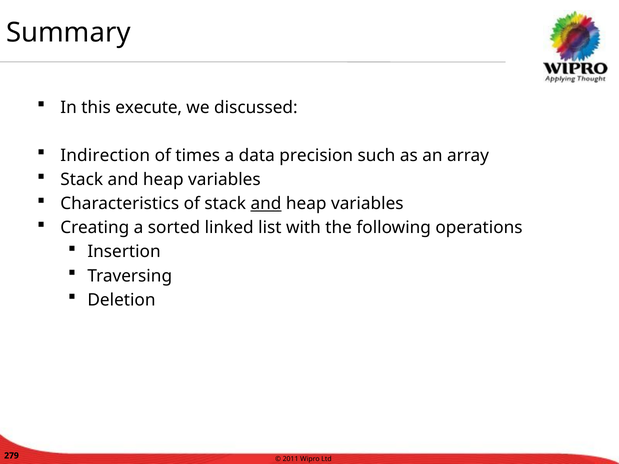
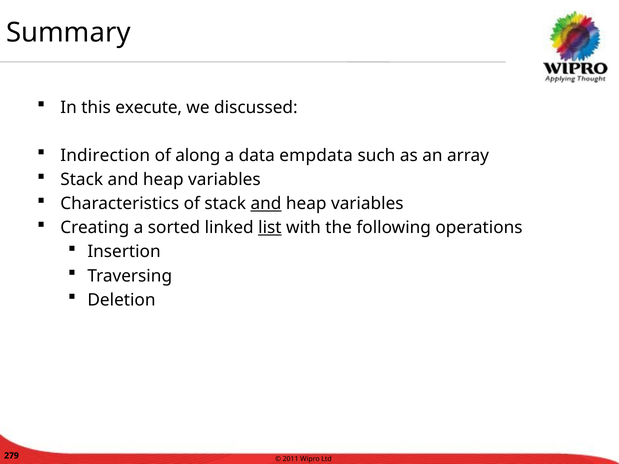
times: times -> along
precision: precision -> empdata
list underline: none -> present
